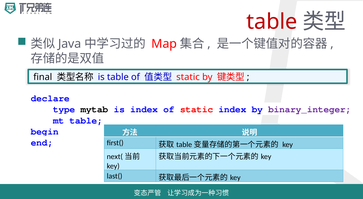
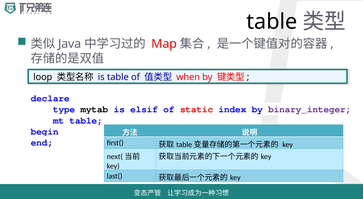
table at (272, 22) colour: red -> black
final: final -> loop
static at (188, 77): static -> when
is index: index -> elsif
